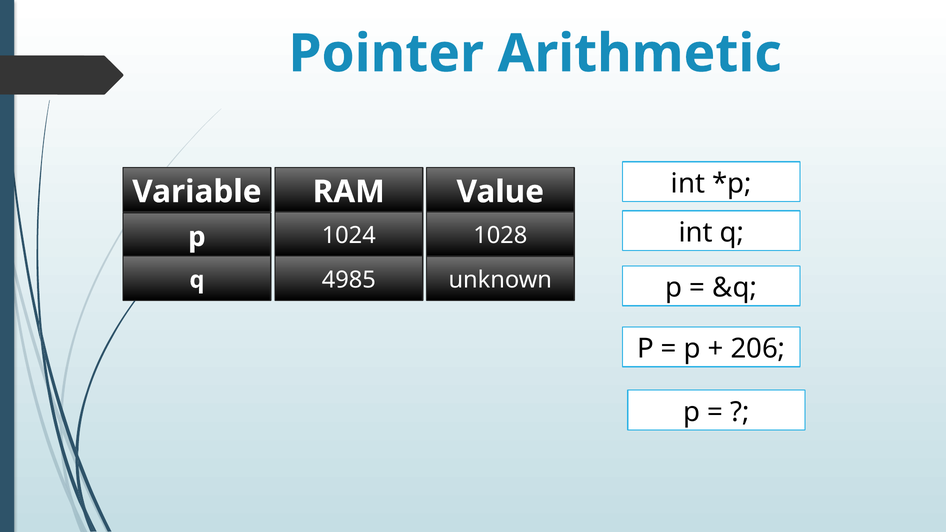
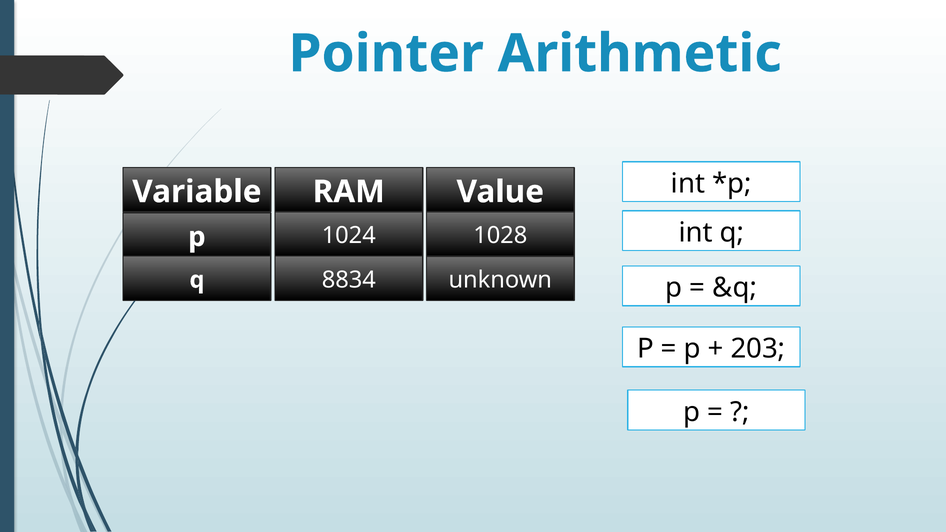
4985: 4985 -> 8834
206: 206 -> 203
